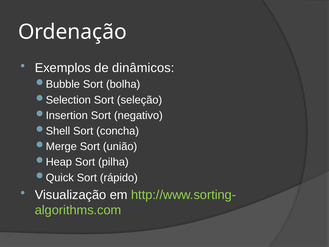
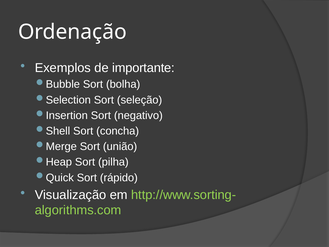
dinâmicos: dinâmicos -> importante
